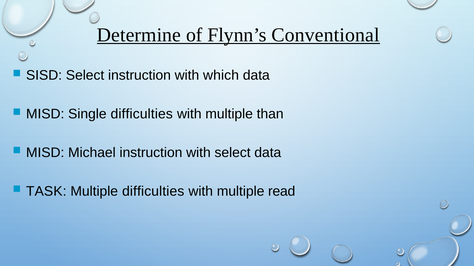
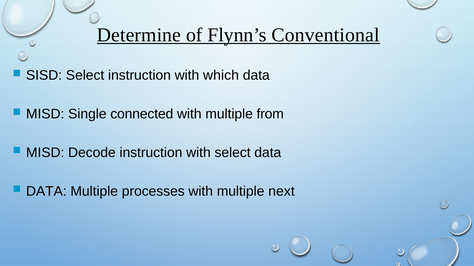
Single difficulties: difficulties -> connected
than: than -> from
Michael: Michael -> Decode
TASK at (46, 192): TASK -> DATA
Multiple difficulties: difficulties -> processes
read: read -> next
